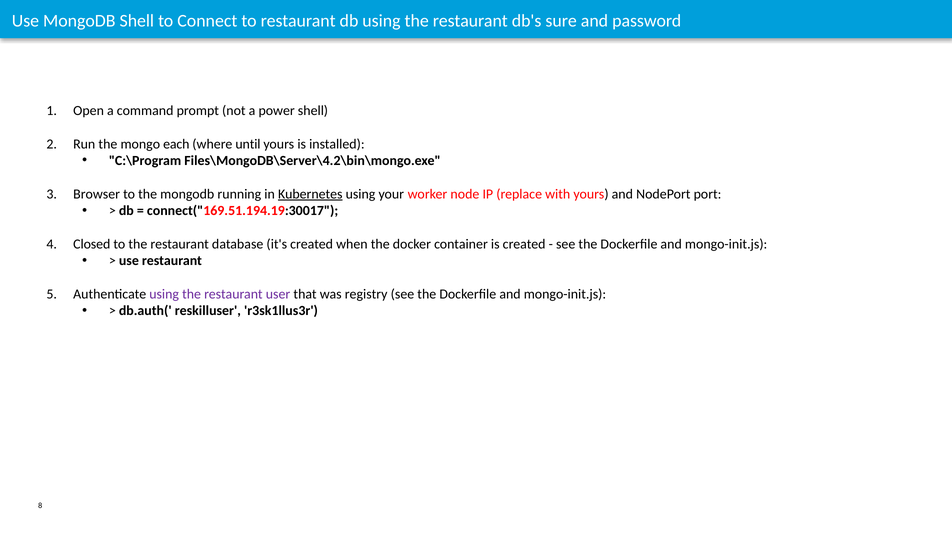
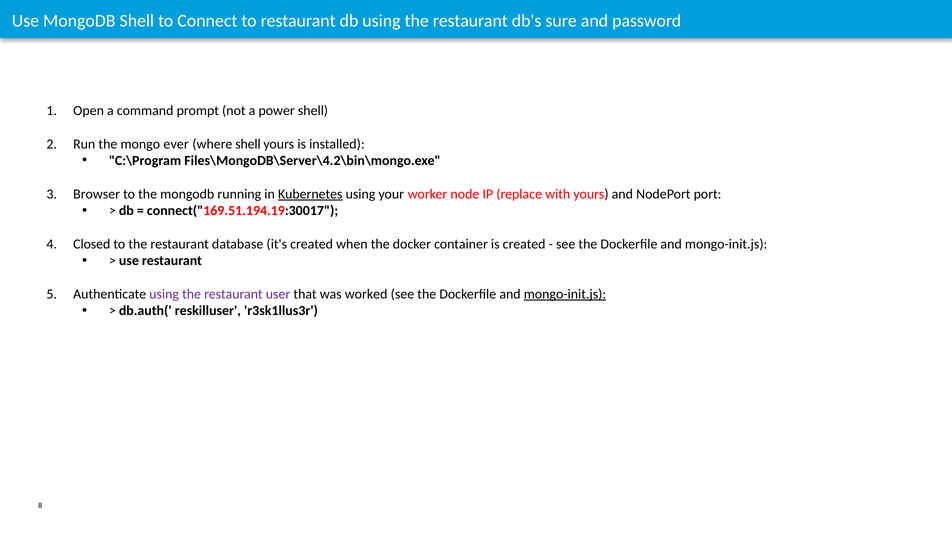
each: each -> ever
where until: until -> shell
registry: registry -> worked
mongo-init.js at (565, 294) underline: none -> present
